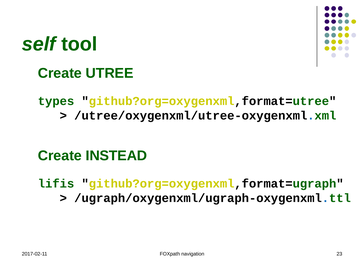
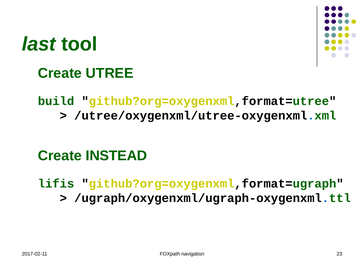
self: self -> last
types: types -> build
